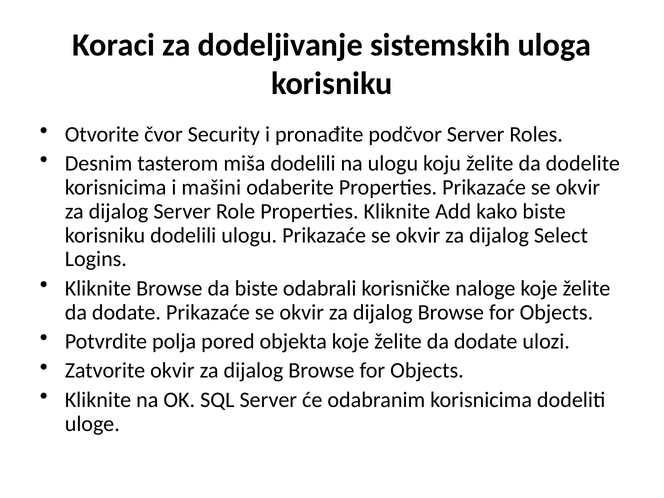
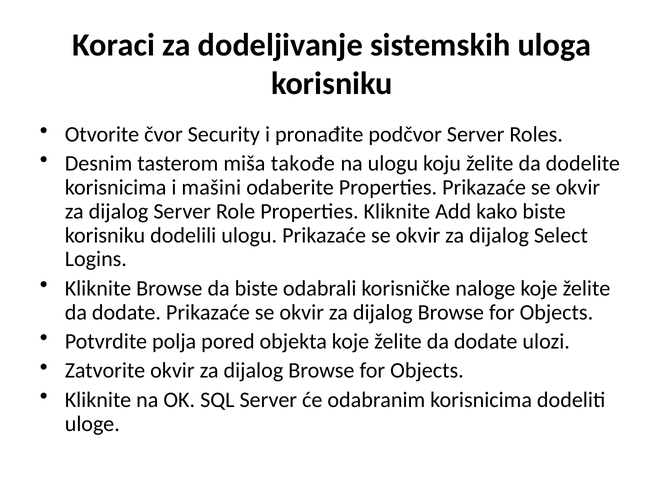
miša dodelili: dodelili -> takođe
